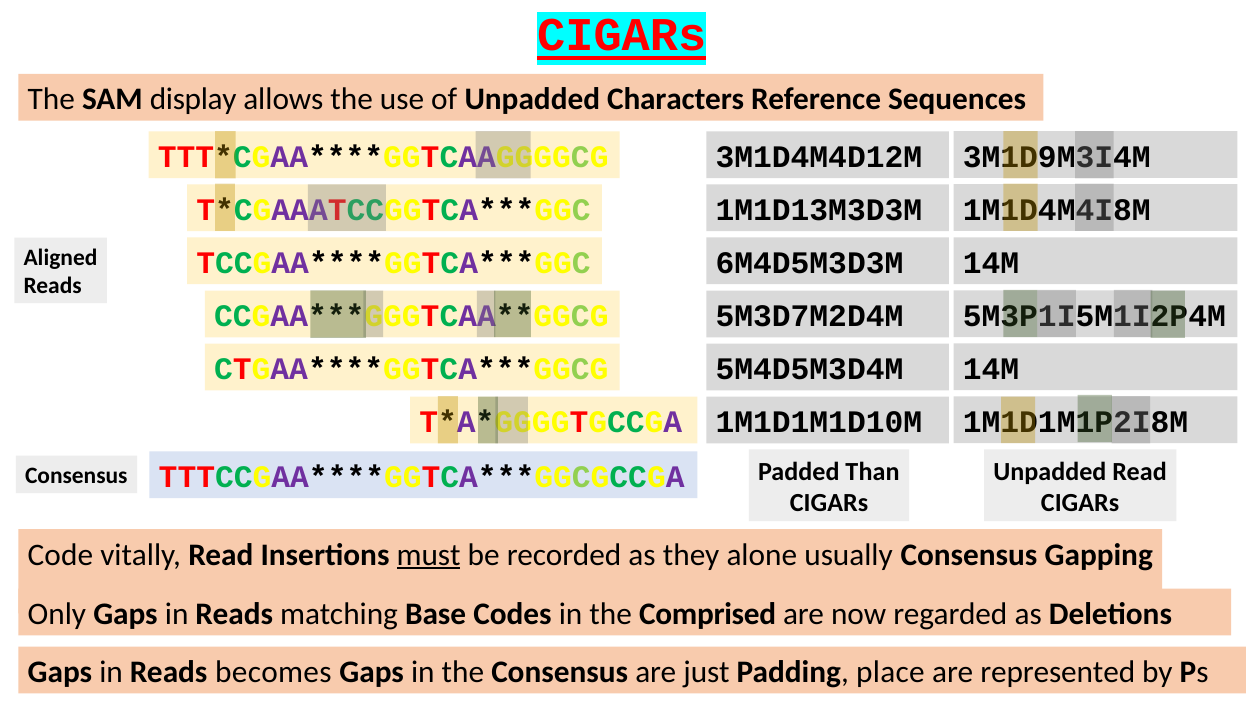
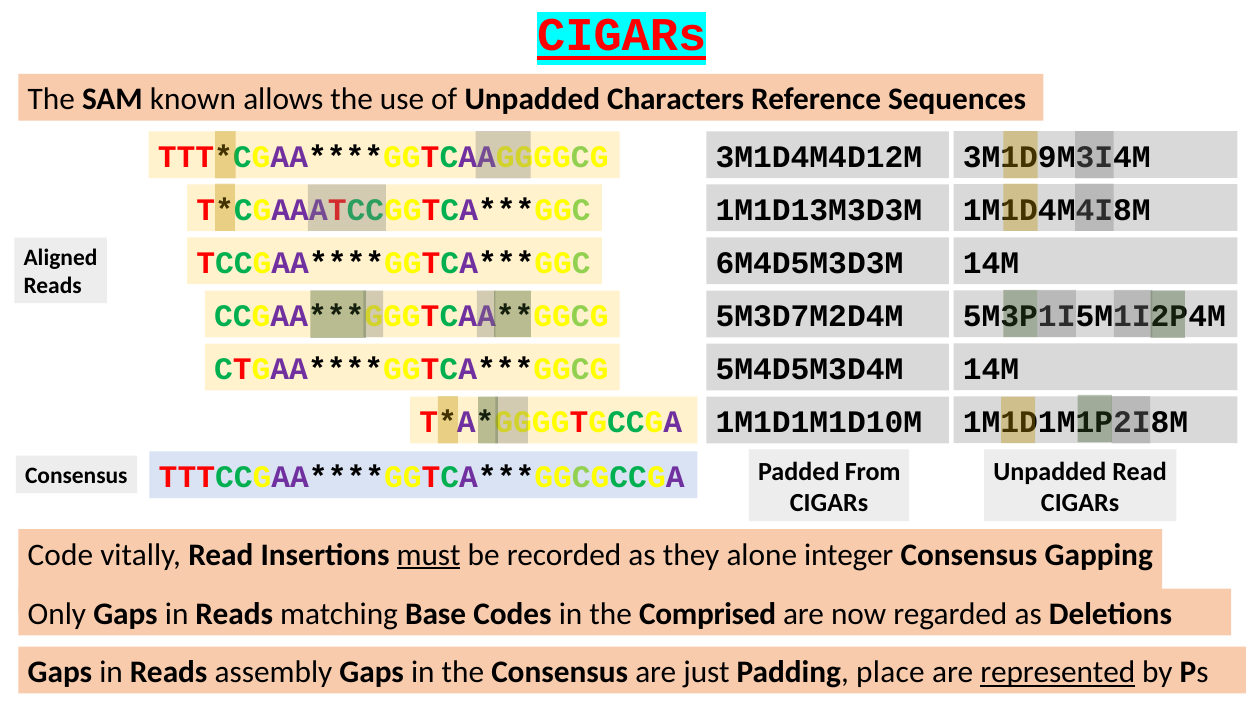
display: display -> known
Than: Than -> From
usually: usually -> integer
becomes: becomes -> assembly
represented underline: none -> present
